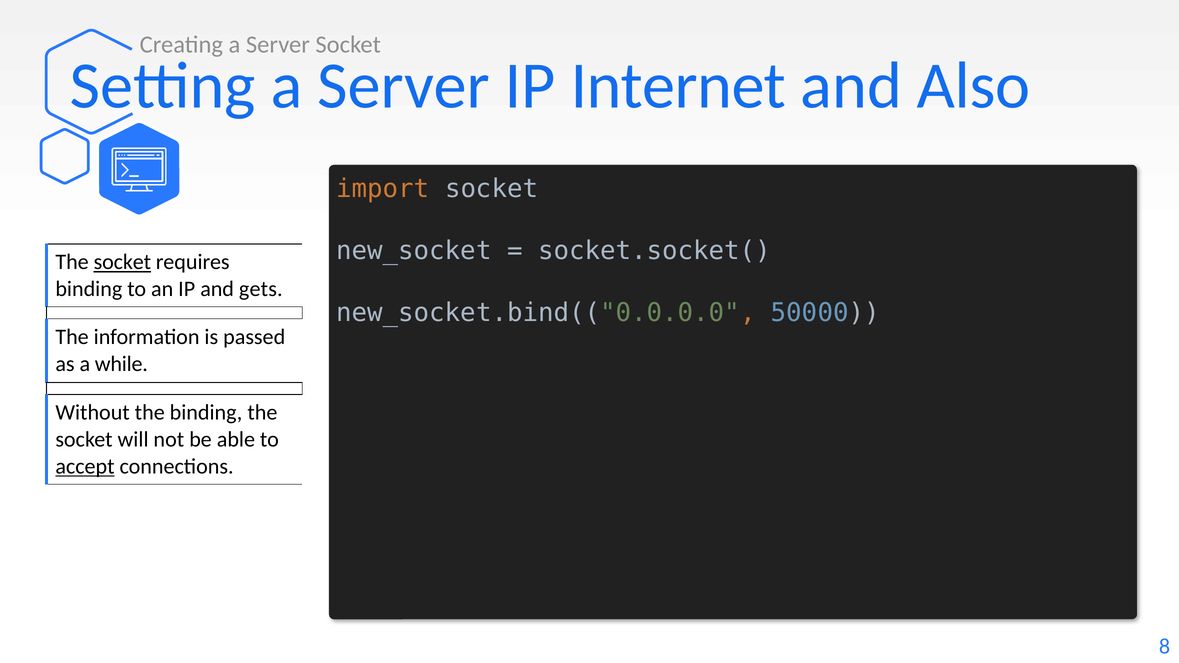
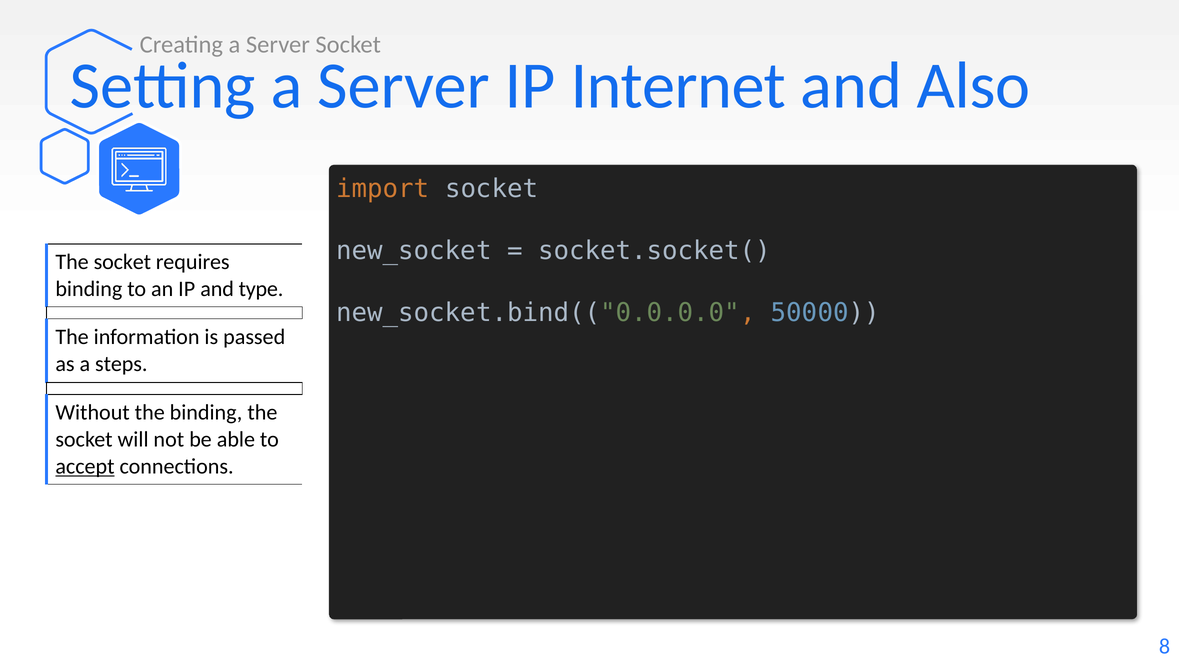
socket at (122, 262) underline: present -> none
gets: gets -> type
while: while -> steps
